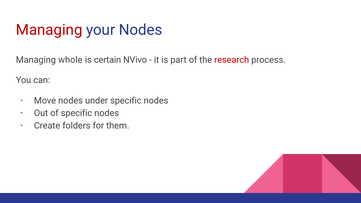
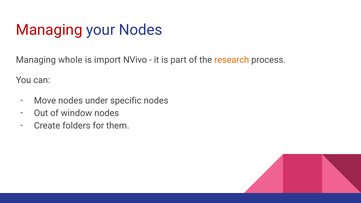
certain: certain -> import
research colour: red -> orange
of specific: specific -> window
